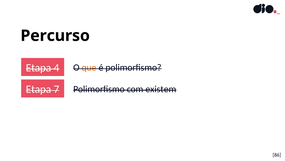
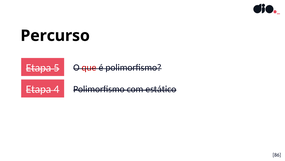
4: 4 -> 5
que colour: orange -> red
7: 7 -> 4
existem: existem -> estático
